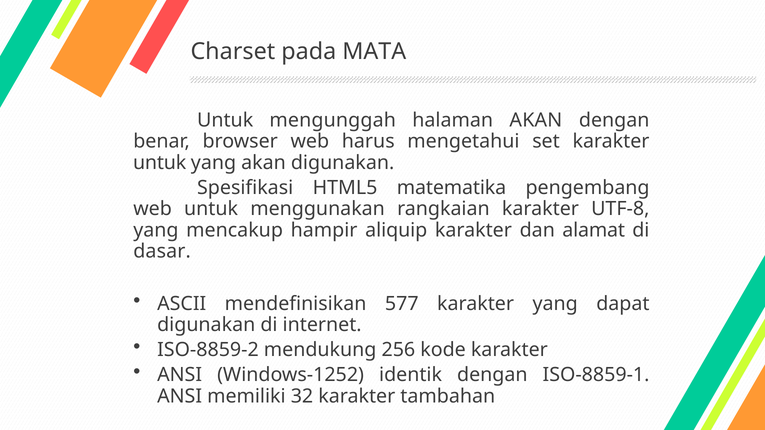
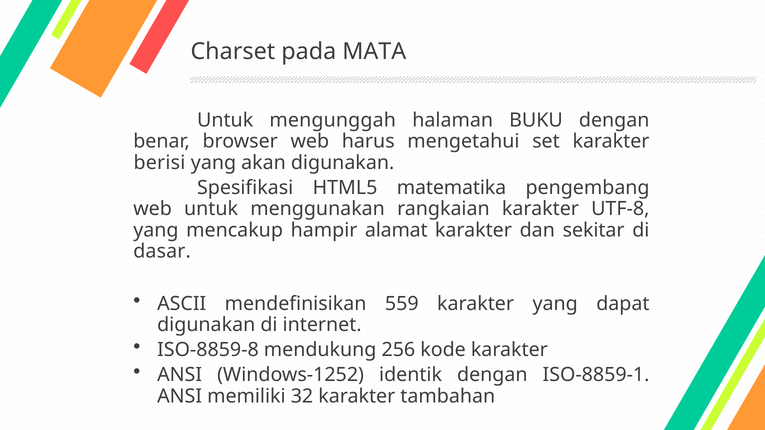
halaman AKAN: AKAN -> BUKU
untuk at (160, 163): untuk -> berisi
aliquip: aliquip -> alamat
alamat: alamat -> sekitar
577: 577 -> 559
ISO-8859-2: ISO-8859-2 -> ISO-8859-8
